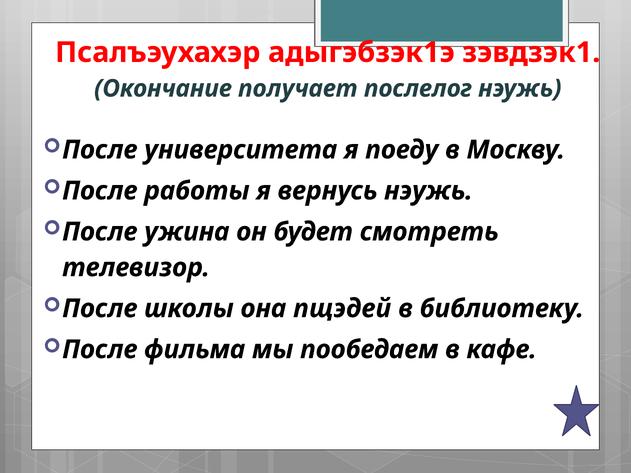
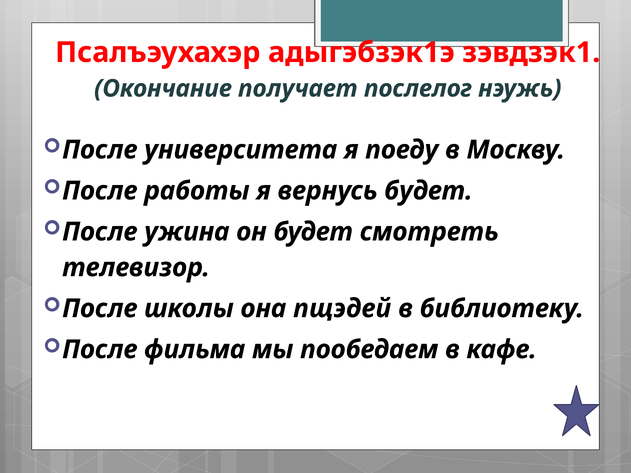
вернусь нэужь: нэужь -> будет
